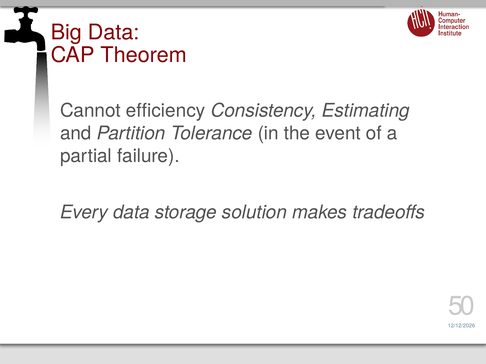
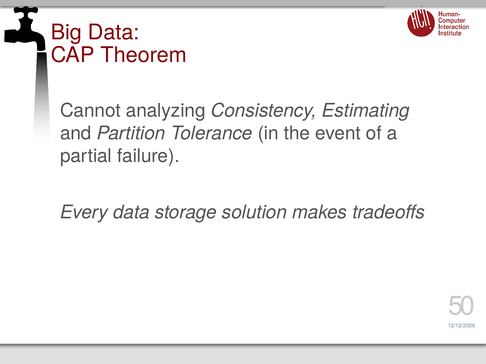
efficiency: efficiency -> analyzing
